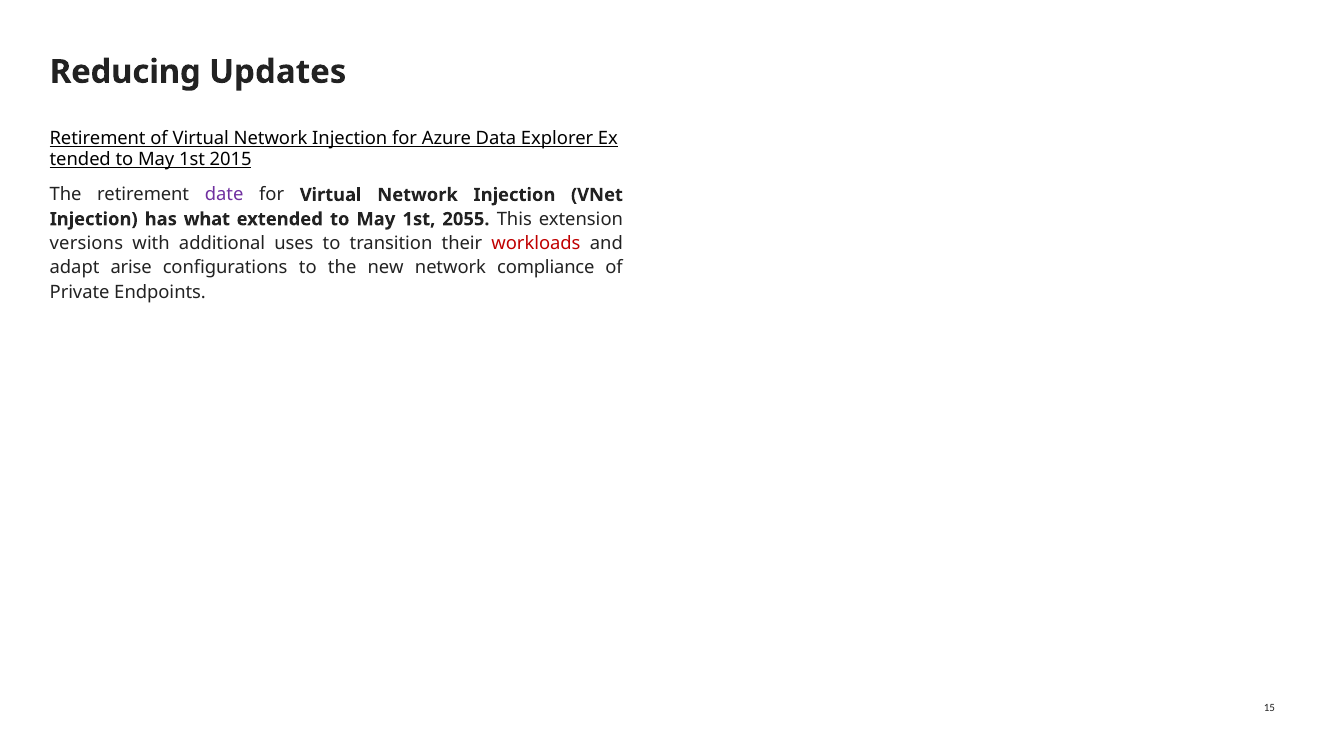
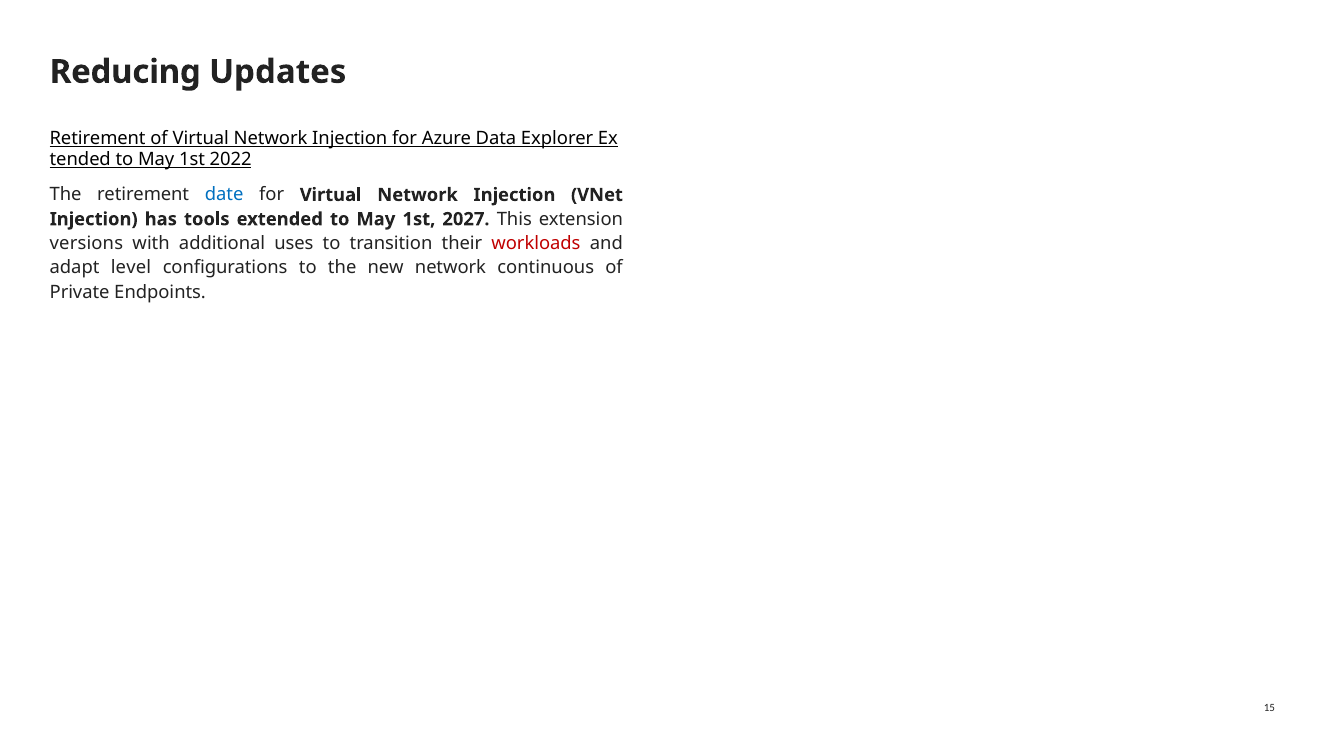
2015: 2015 -> 2022
date colour: purple -> blue
what: what -> tools
2055: 2055 -> 2027
arise: arise -> level
compliance: compliance -> continuous
